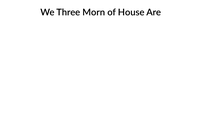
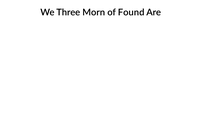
House: House -> Found
